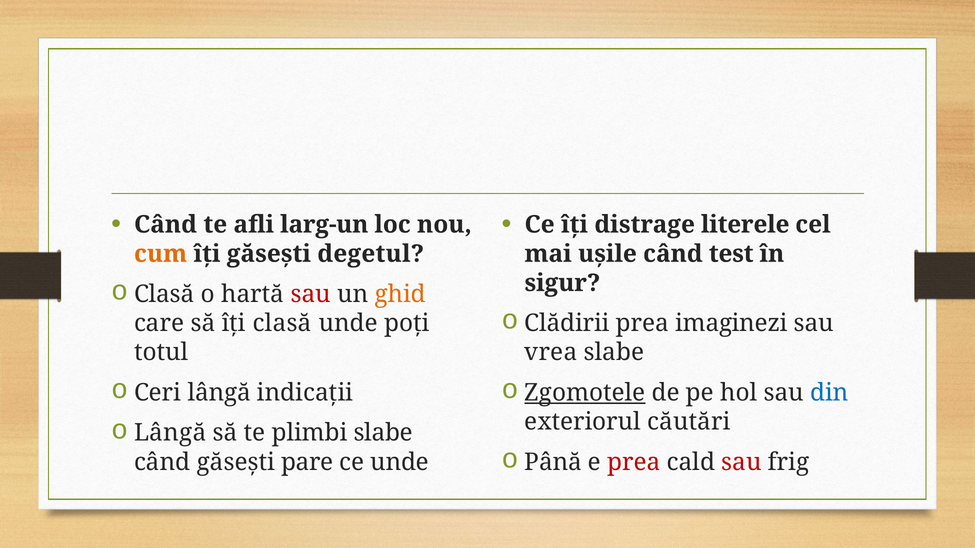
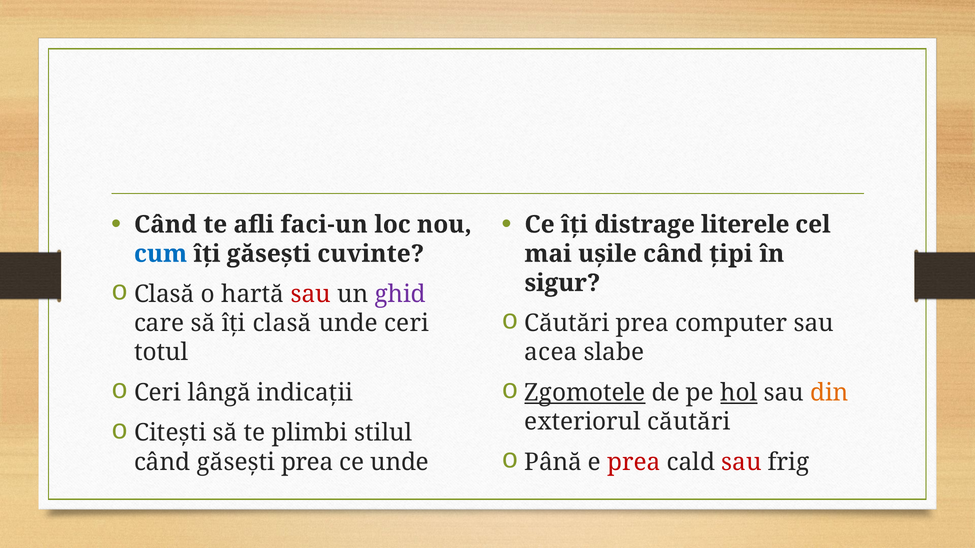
larg-un: larg-un -> faci-un
cum colour: orange -> blue
degetul: degetul -> cuvinte
test: test -> țipi
ghid colour: orange -> purple
o Clădirii: Clădirii -> Căutări
imaginezi: imaginezi -> computer
unde poți: poți -> ceri
vrea: vrea -> acea
hol underline: none -> present
din colour: blue -> orange
o Lângă: Lângă -> Citești
plimbi slabe: slabe -> stilul
găsești pare: pare -> prea
